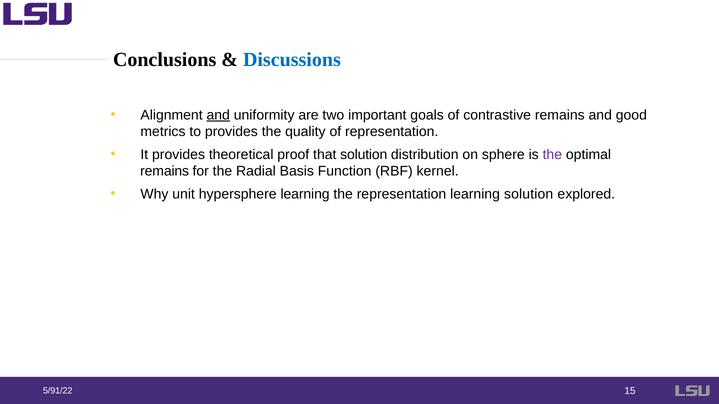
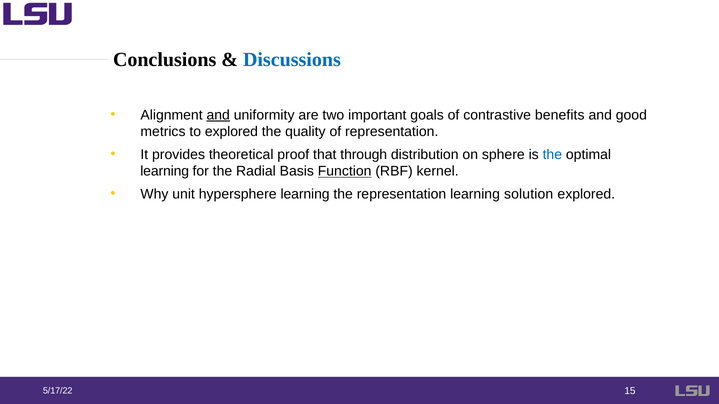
contrastive remains: remains -> benefits
to provides: provides -> explored
that solution: solution -> through
the at (552, 155) colour: purple -> blue
remains at (165, 171): remains -> learning
Function underline: none -> present
5/91/22: 5/91/22 -> 5/17/22
